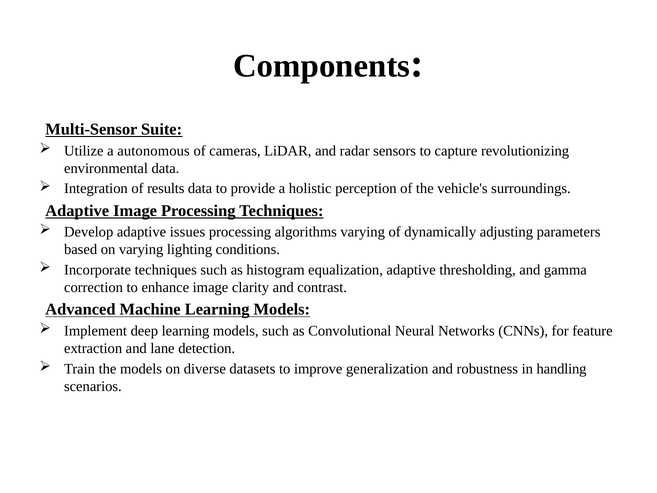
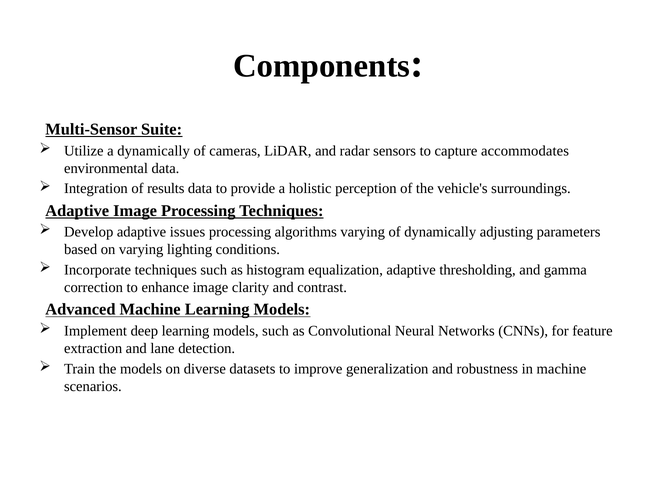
a autonomous: autonomous -> dynamically
revolutionizing: revolutionizing -> accommodates
in handling: handling -> machine
